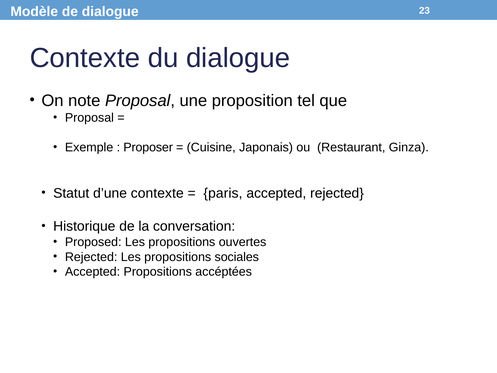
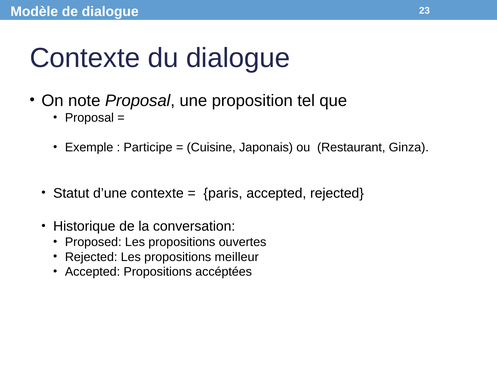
Proposer: Proposer -> Participe
sociales: sociales -> meilleur
